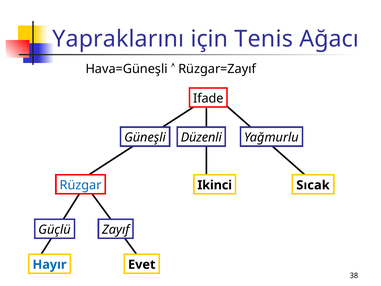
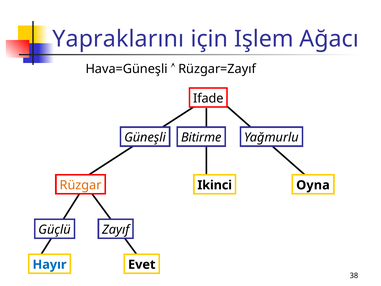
Tenis: Tenis -> Işlem
Düzenli: Düzenli -> Bitirme
Rüzgar colour: blue -> orange
Sıcak: Sıcak -> Oyna
